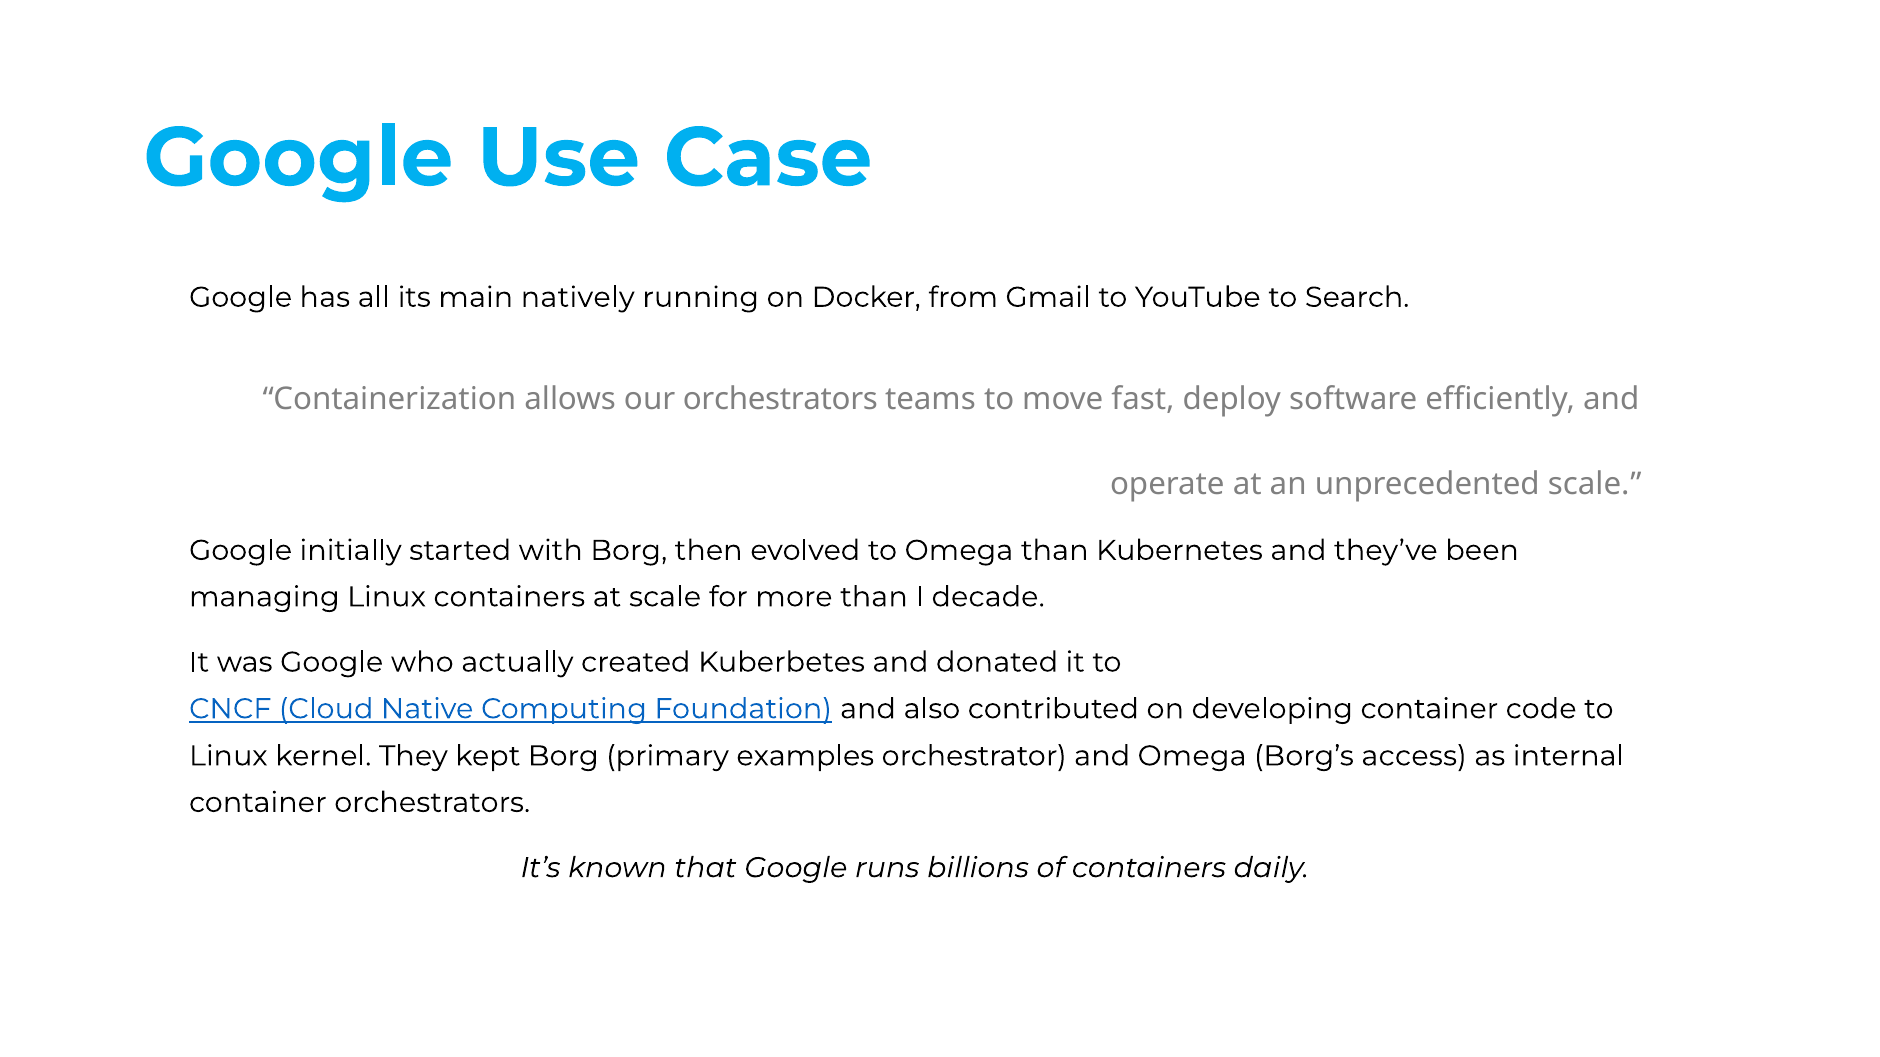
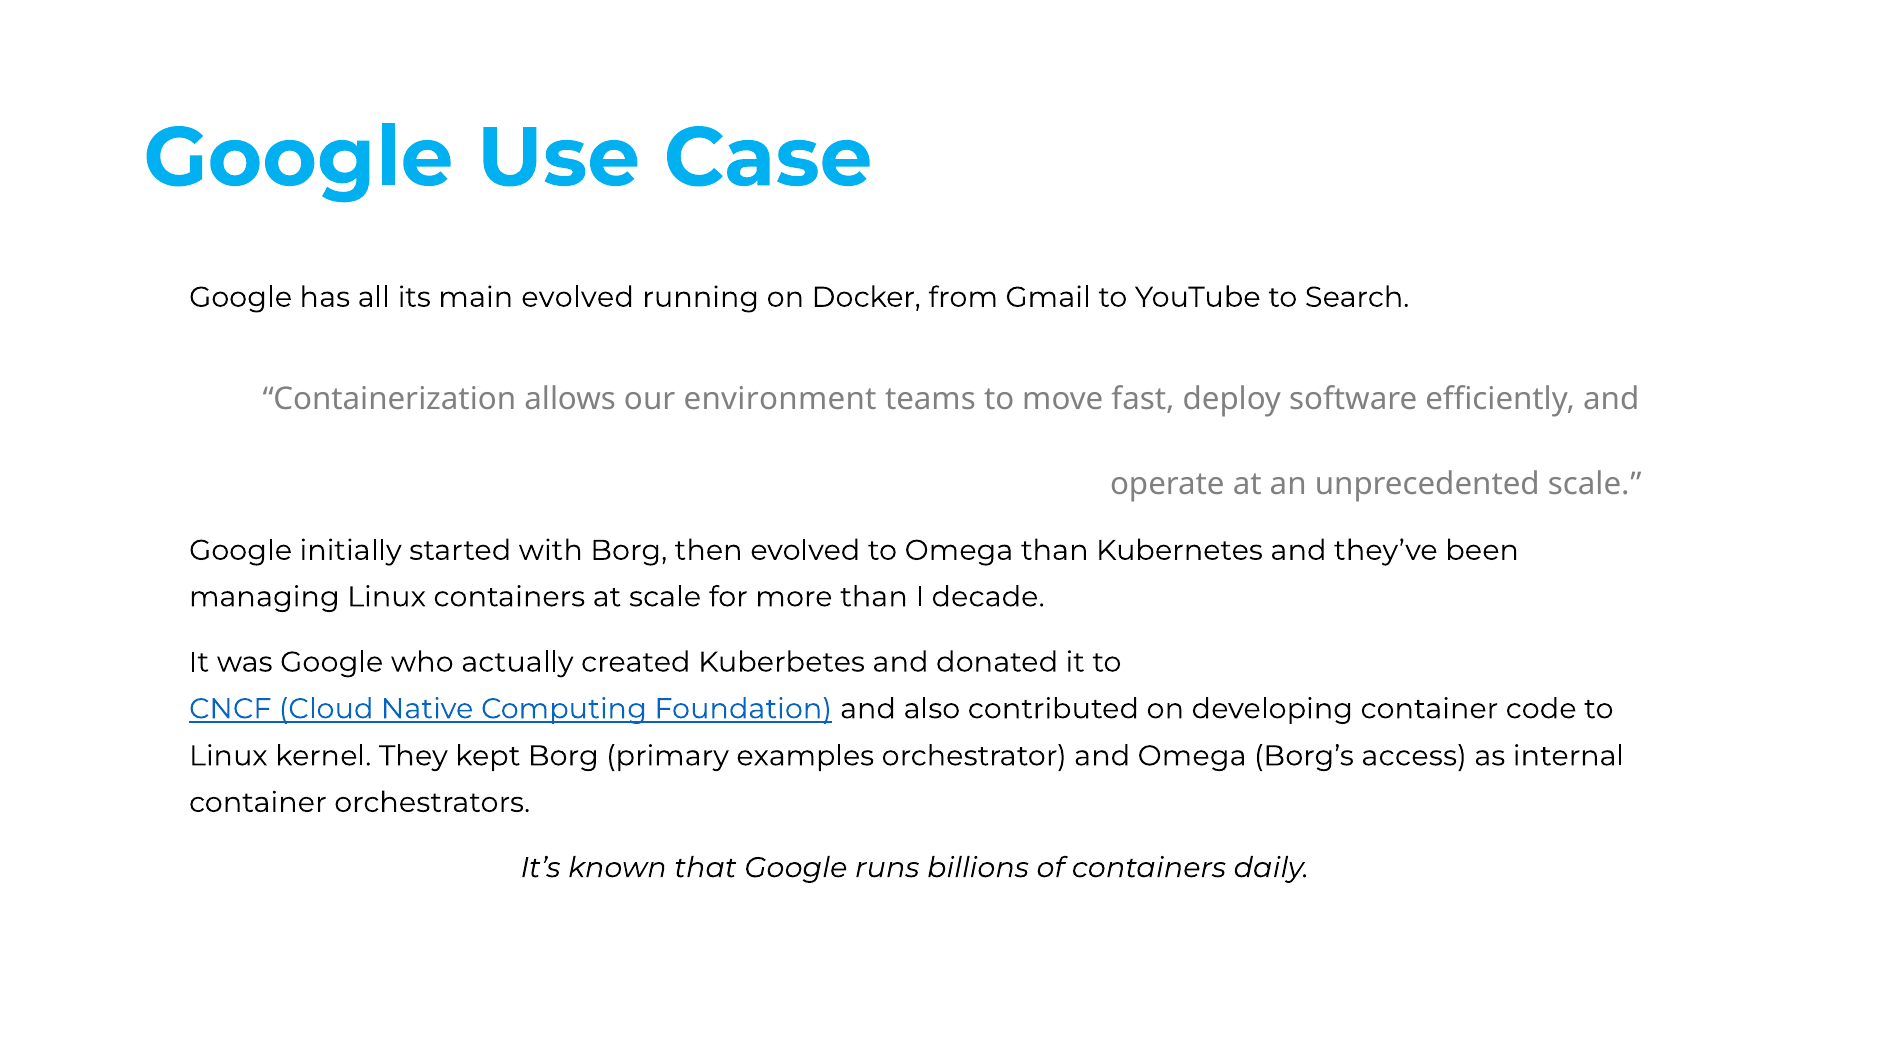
main natively: natively -> evolved
our orchestrators: orchestrators -> environment
